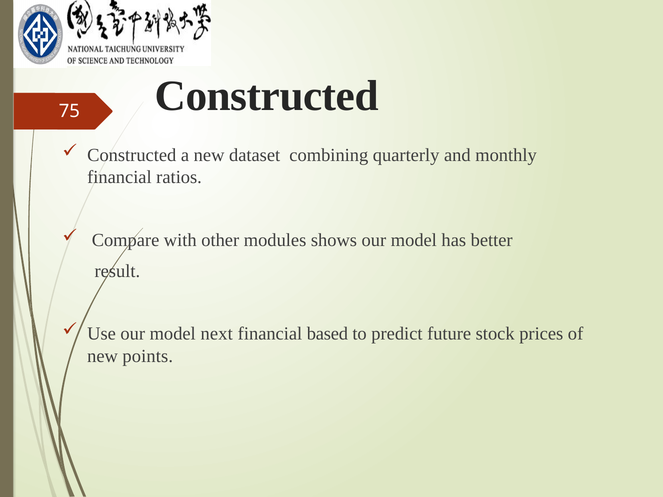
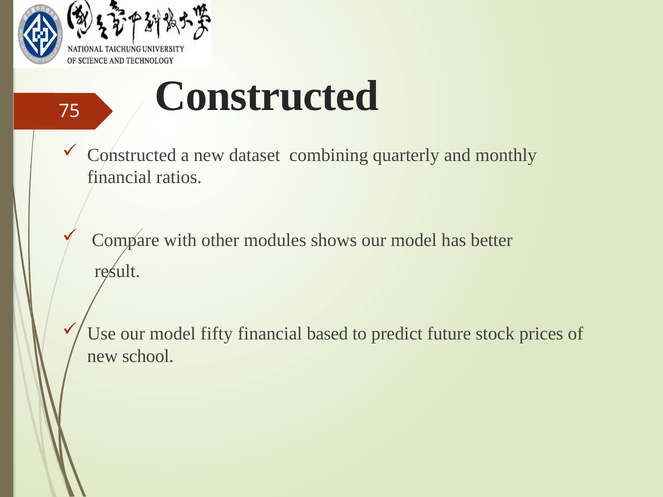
next: next -> fifty
points: points -> school
